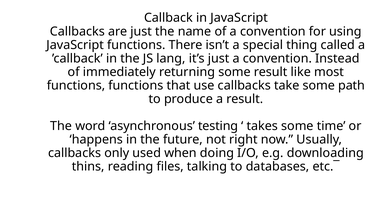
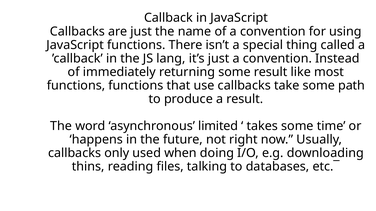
testing: testing -> limited
